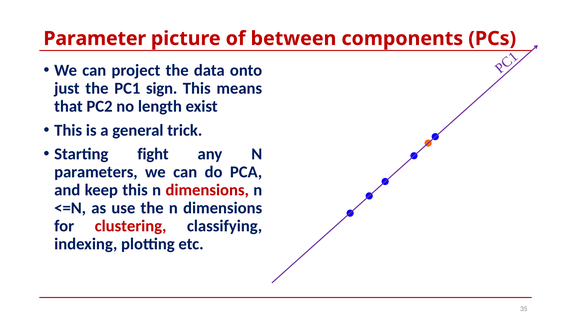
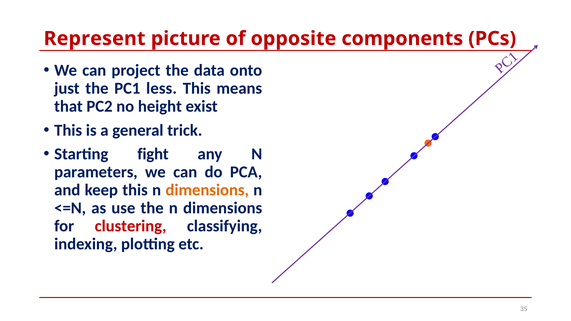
Parameter: Parameter -> Represent
between: between -> opposite
sign: sign -> less
length: length -> height
dimensions at (207, 190) colour: red -> orange
